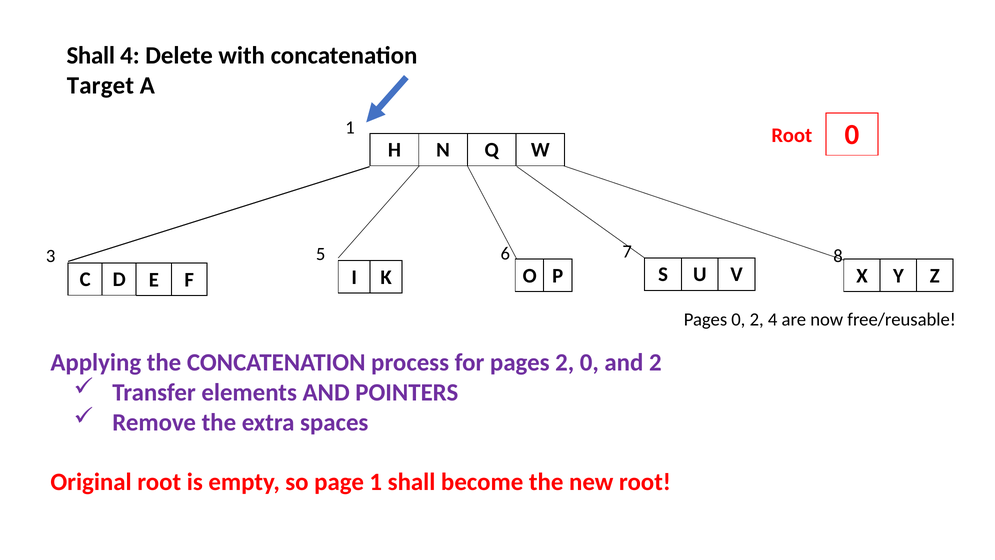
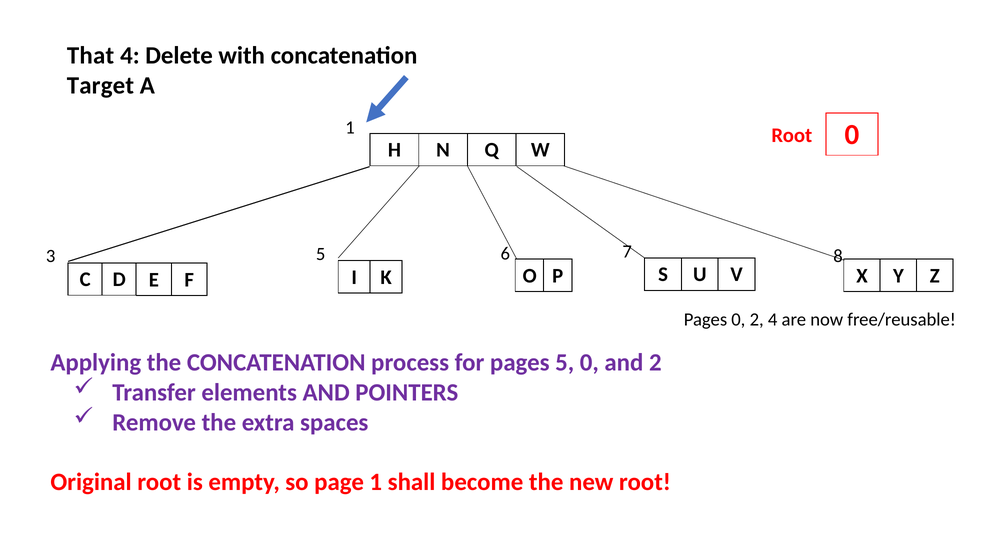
Shall at (91, 56): Shall -> That
pages 2: 2 -> 5
